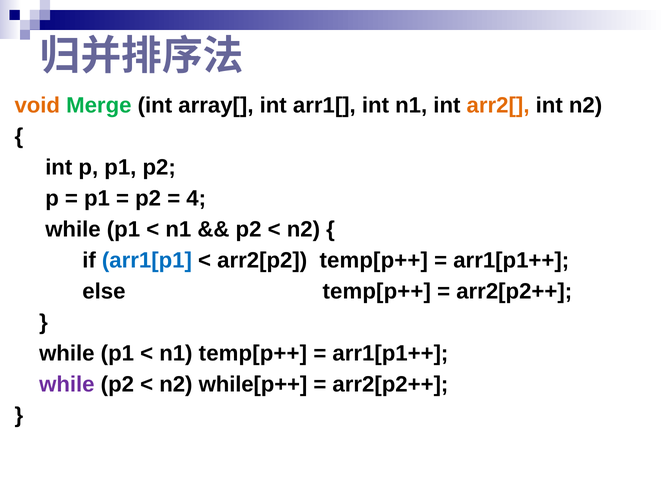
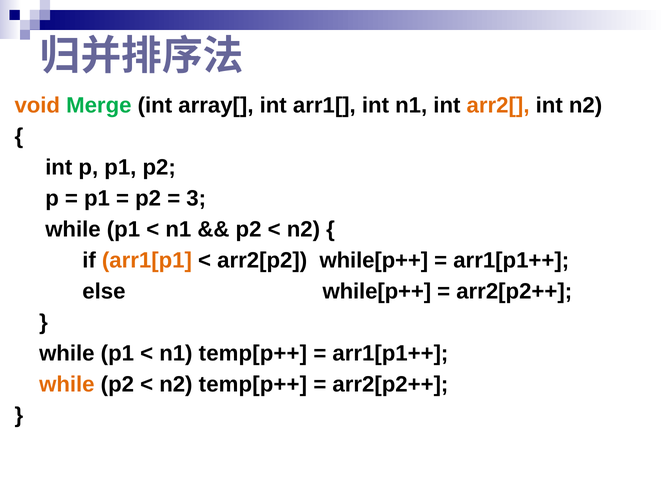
4: 4 -> 3
arr1[p1 colour: blue -> orange
arr2[p2 temp[p++: temp[p++ -> while[p++
else temp[p++: temp[p++ -> while[p++
while at (67, 385) colour: purple -> orange
n2 while[p++: while[p++ -> temp[p++
